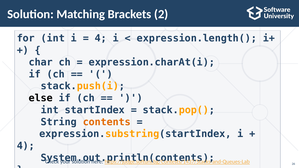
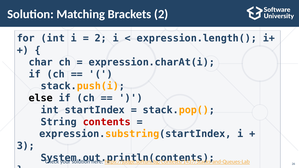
4 at (101, 38): 4 -> 2
contents colour: orange -> red
4 at (26, 146): 4 -> 3
